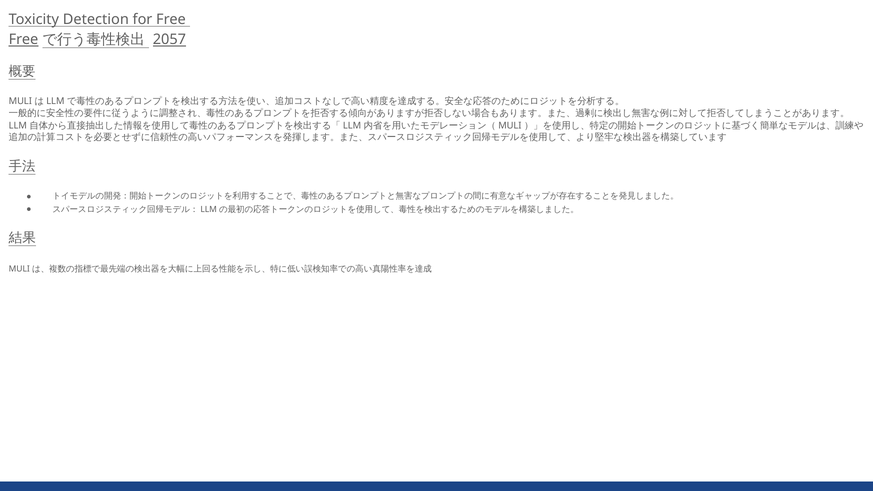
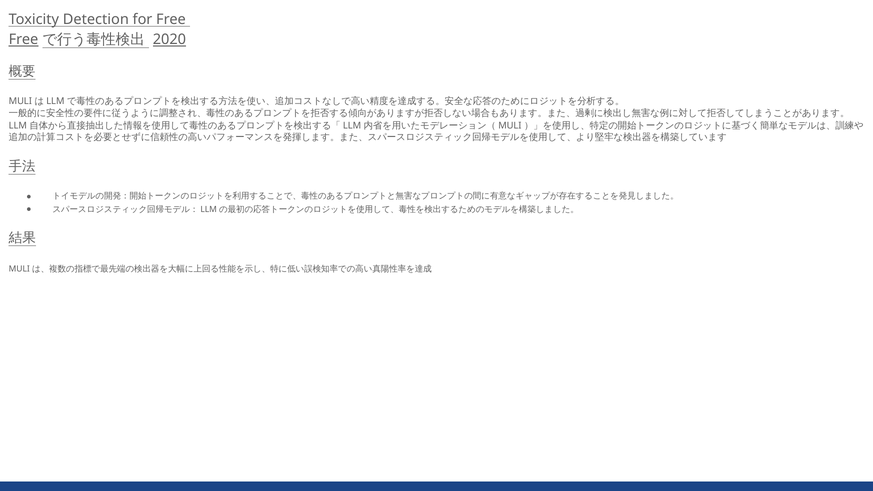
2057: 2057 -> 2020
